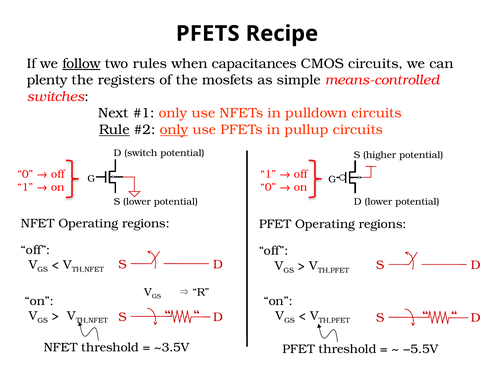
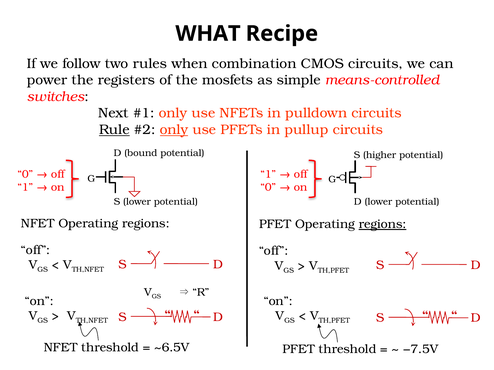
PFETS at (208, 34): PFETS -> WHAT
follow underline: present -> none
capacitances: capacitances -> combination
plenty: plenty -> power
switch: switch -> bound
regions at (383, 225) underline: none -> present
~3.5V: ~3.5V -> ~6.5V
−5.5V: −5.5V -> −7.5V
